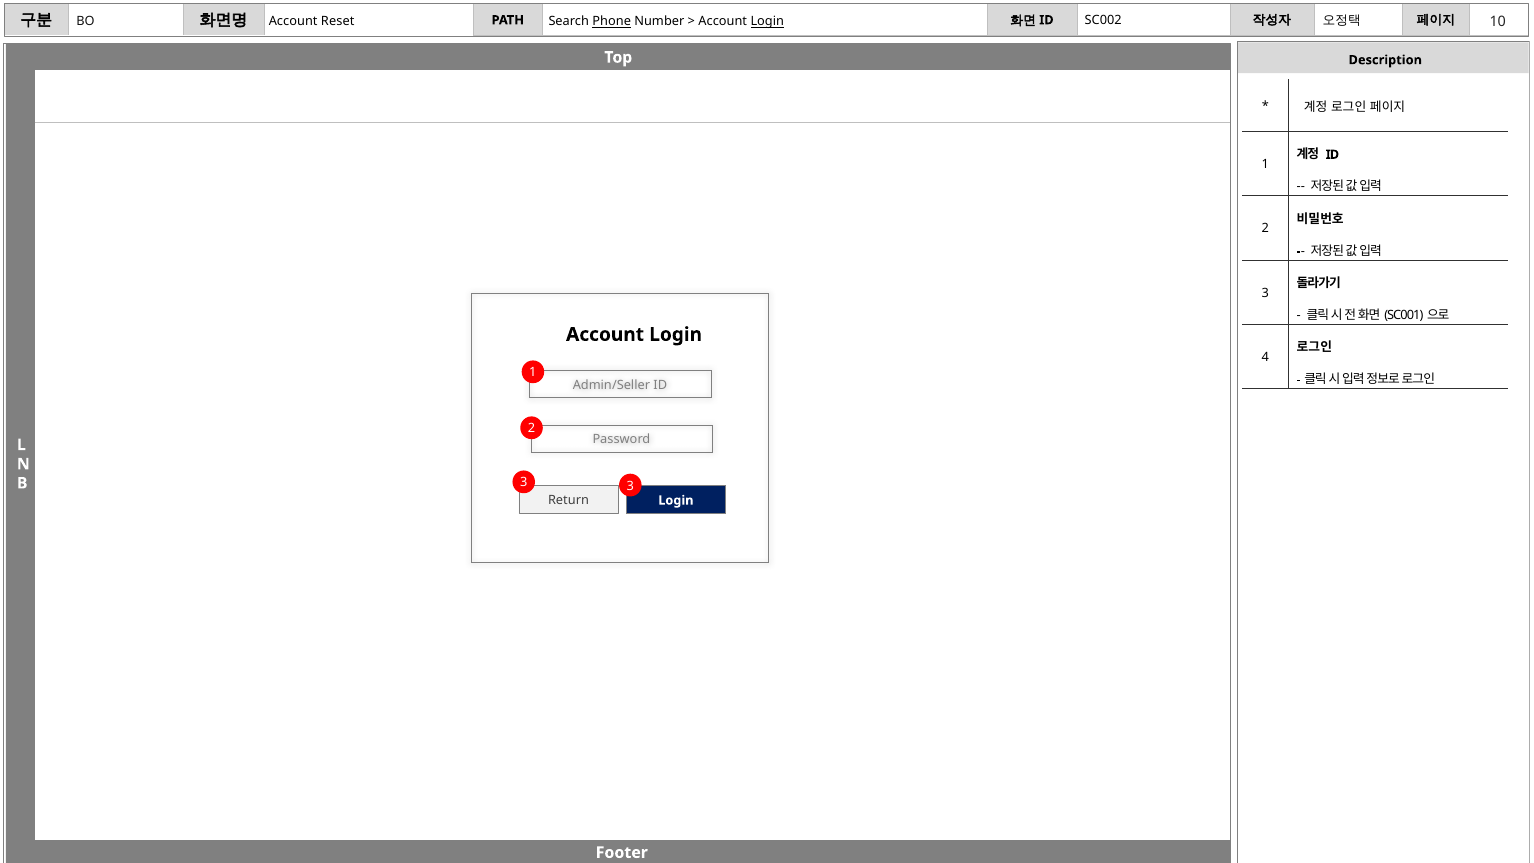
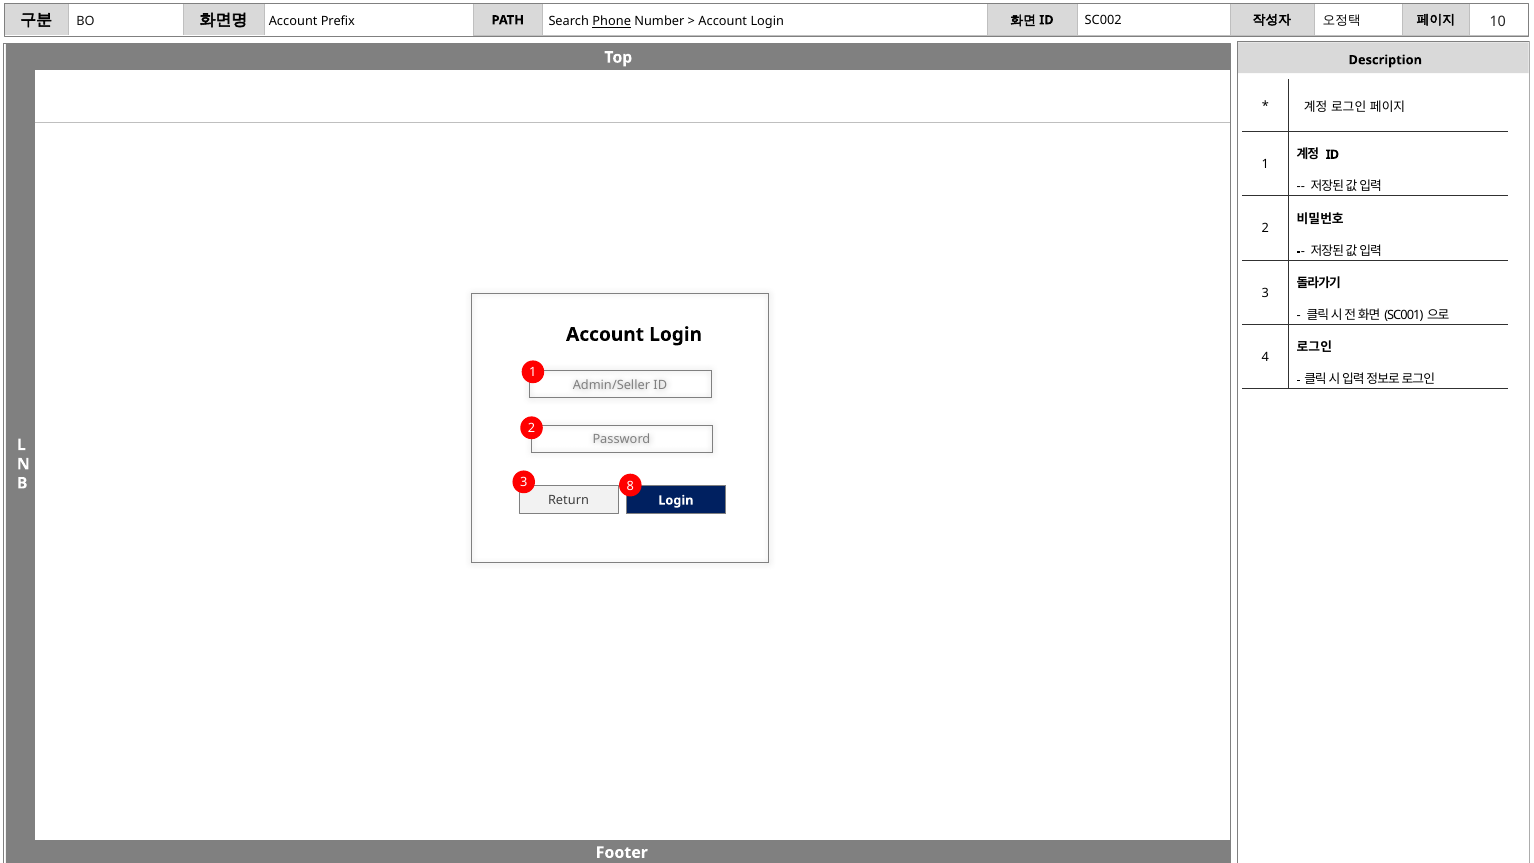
Reset: Reset -> Prefix
Login at (767, 21) underline: present -> none
3 3: 3 -> 8
